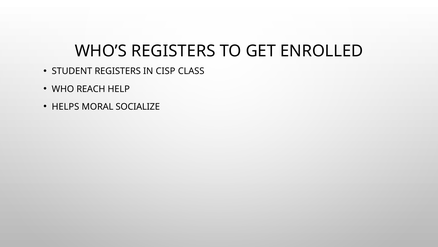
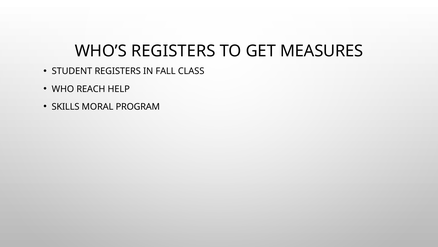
ENROLLED: ENROLLED -> MEASURES
CISP: CISP -> FALL
HELPS: HELPS -> SKILLS
SOCIALIZE: SOCIALIZE -> PROGRAM
